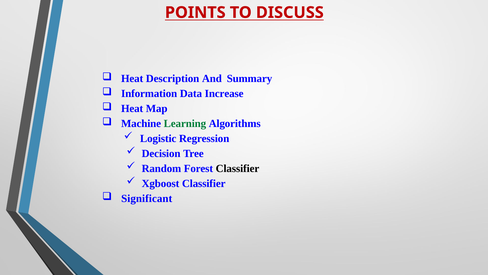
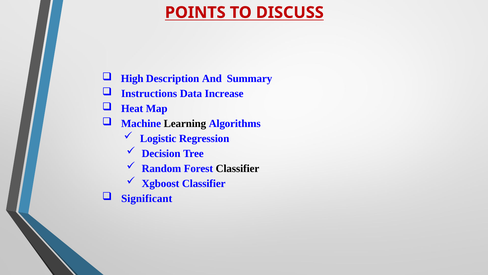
Heat at (132, 78): Heat -> High
Information: Information -> Instructions
Learning colour: green -> black
